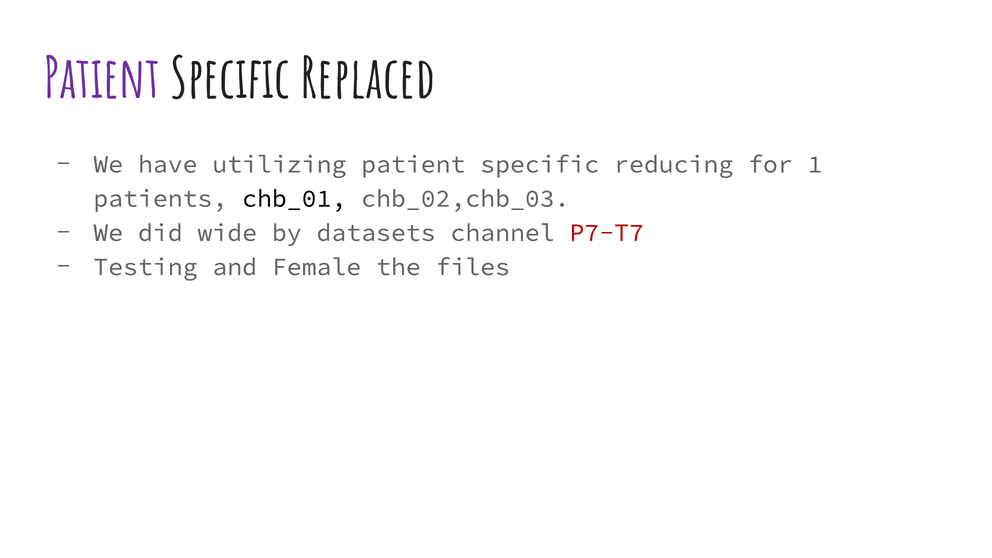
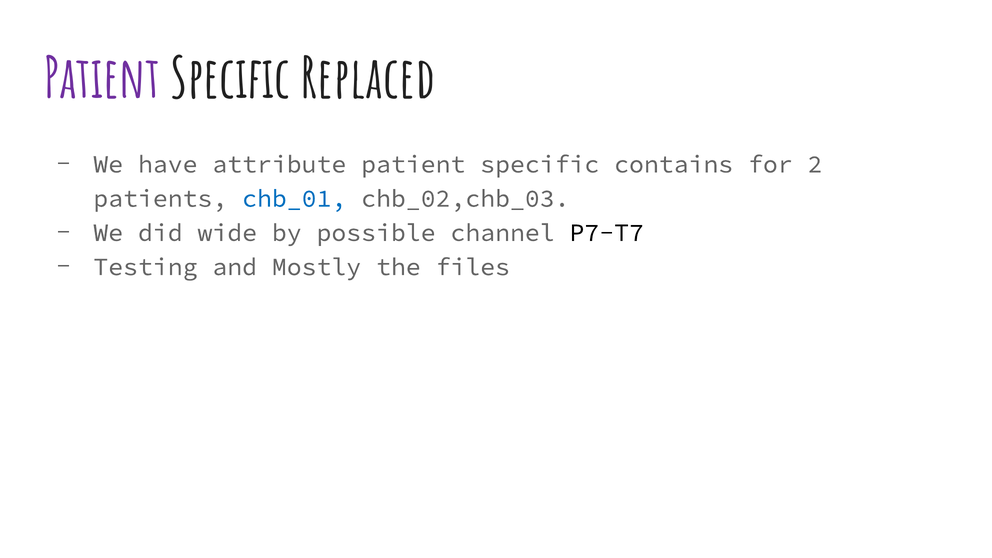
utilizing: utilizing -> attribute
reducing: reducing -> contains
1: 1 -> 2
chb_01 colour: black -> blue
datasets: datasets -> possible
P7-T7 colour: red -> black
Female: Female -> Mostly
